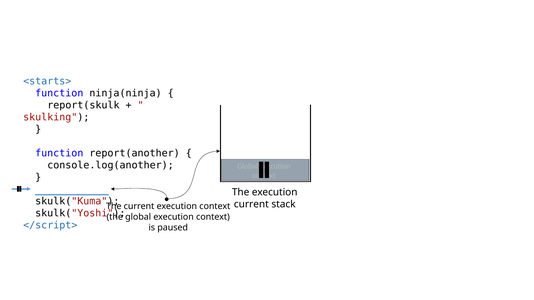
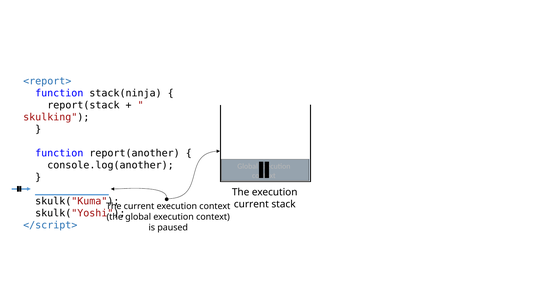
<starts>: <starts> -> <report>
ninja(ninja: ninja(ninja -> stack(ninja
report(skulk: report(skulk -> report(stack
